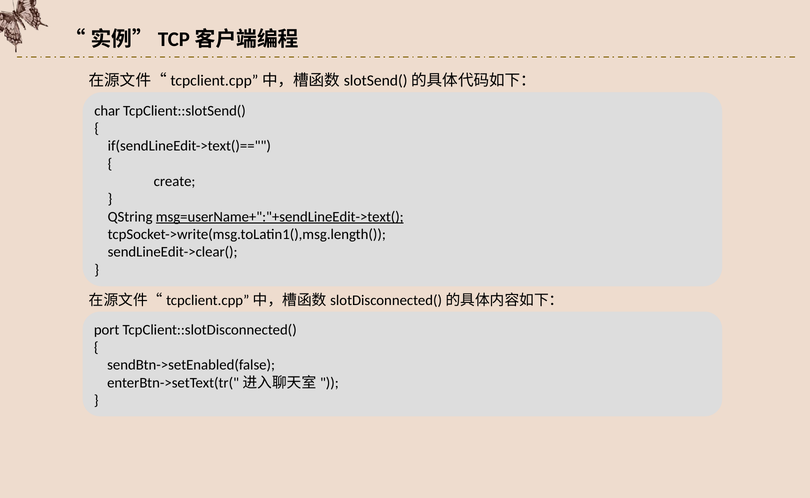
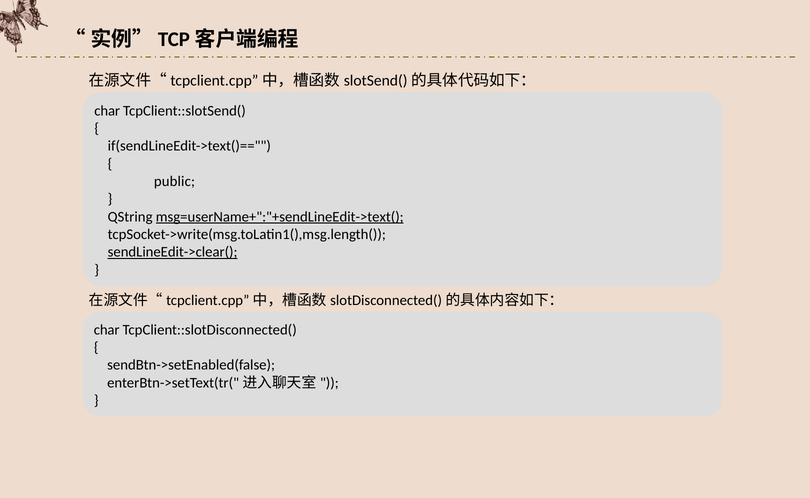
create: create -> public
sendLineEdit->clear( underline: none -> present
port at (107, 330): port -> char
